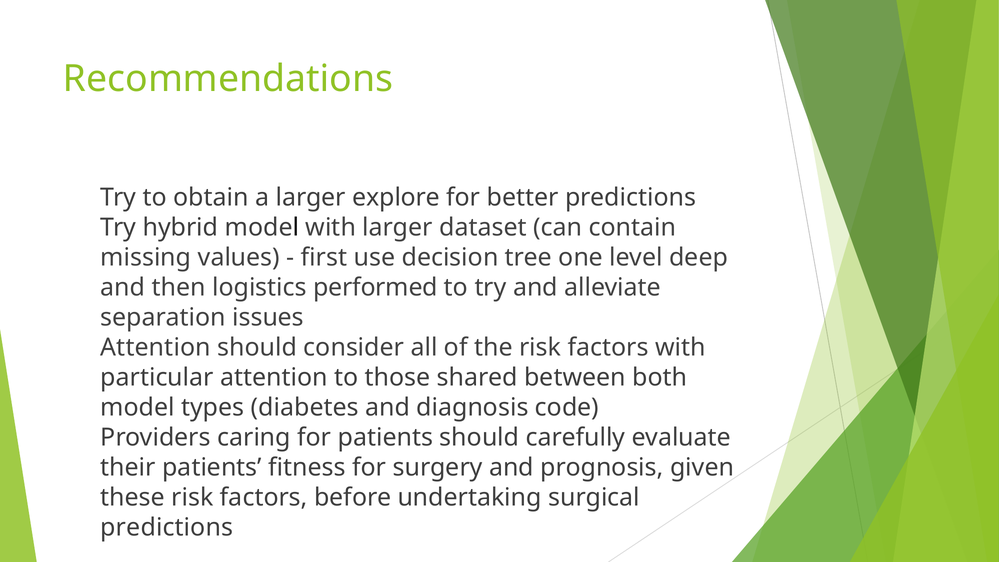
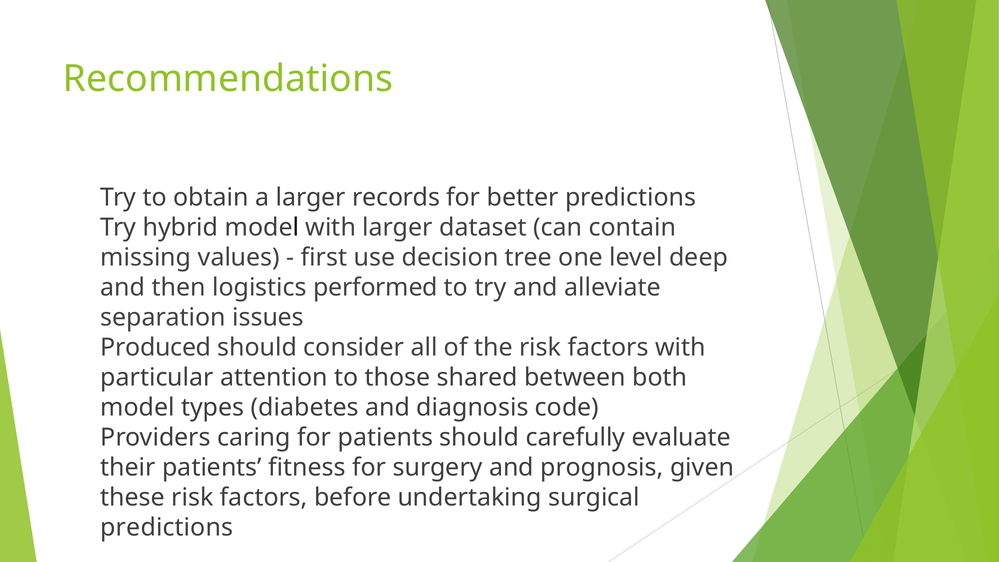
explore: explore -> records
Attention at (156, 347): Attention -> Produced
